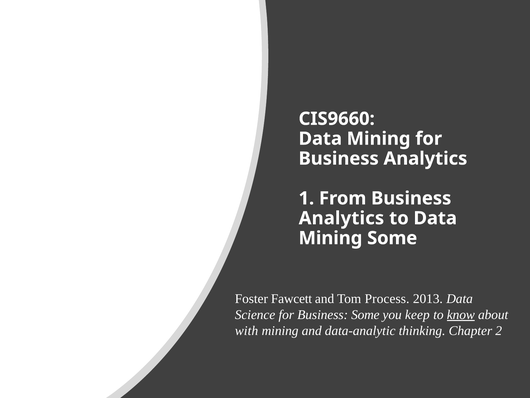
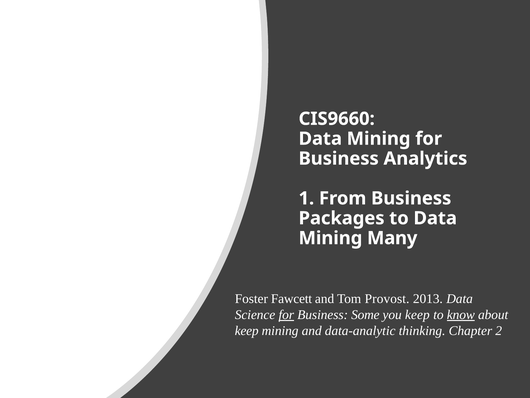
Analytics at (341, 218): Analytics -> Packages
Mining Some: Some -> Many
Process: Process -> Provost
for at (286, 314) underline: none -> present
with at (247, 330): with -> keep
